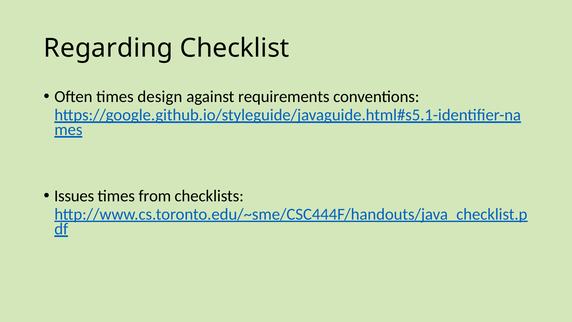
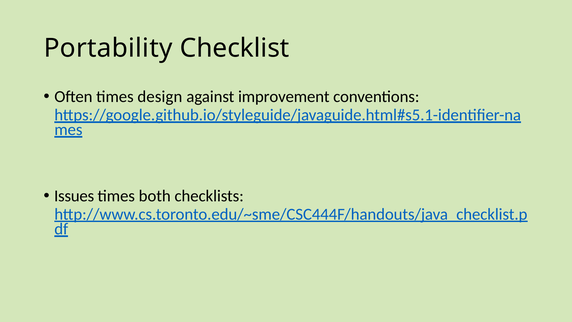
Regarding: Regarding -> Portability
requirements: requirements -> improvement
from: from -> both
